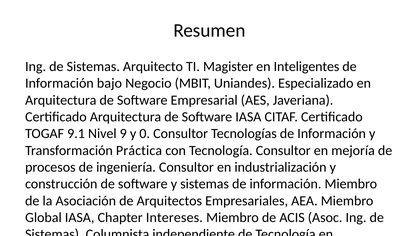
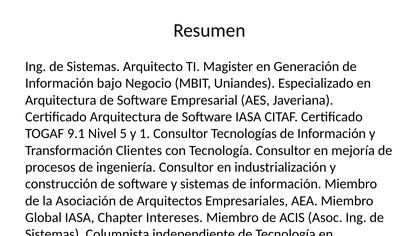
Inteligentes: Inteligentes -> Generación
9: 9 -> 5
0: 0 -> 1
Práctica: Práctica -> Clientes
